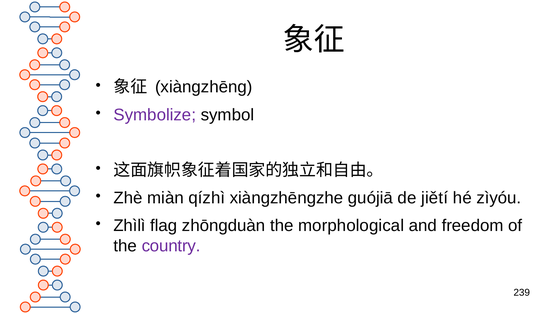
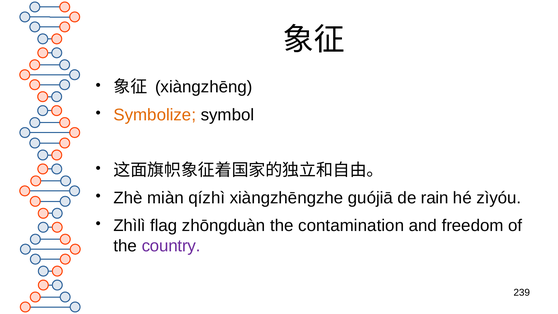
Symbolize colour: purple -> orange
jiětí: jiětí -> rain
morphological: morphological -> contamination
